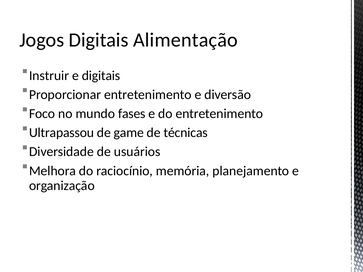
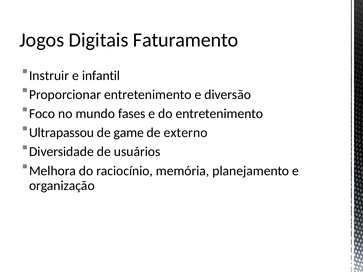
Alimentação: Alimentação -> Faturamento
e digitais: digitais -> infantil
técnicas: técnicas -> externo
